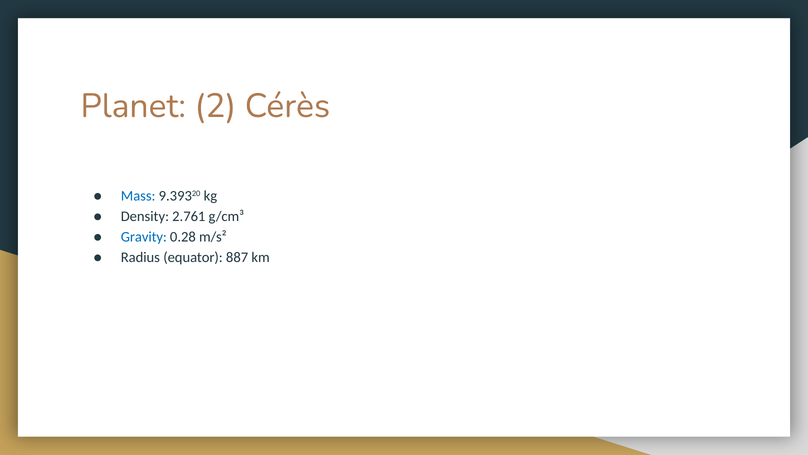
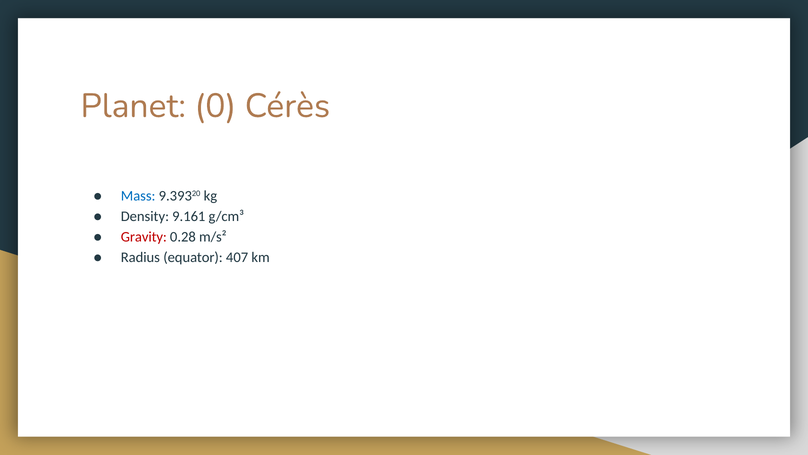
2: 2 -> 0
2.761: 2.761 -> 9.161
Gravity colour: blue -> red
887: 887 -> 407
